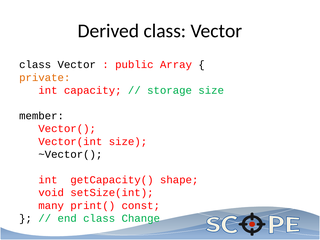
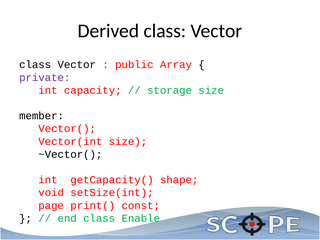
private colour: orange -> purple
many: many -> page
Change: Change -> Enable
